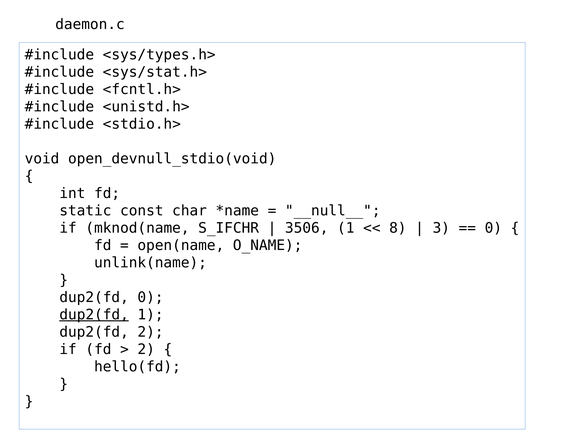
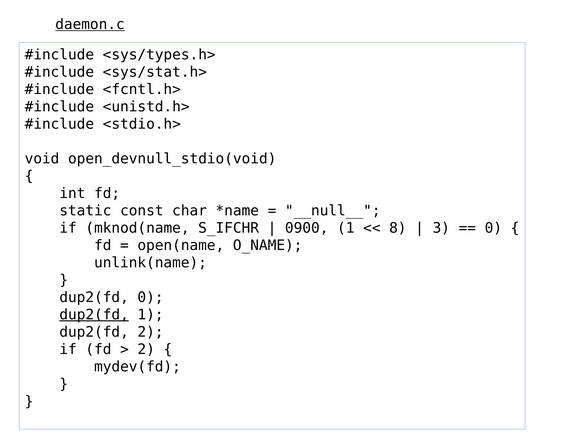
daemon.c underline: none -> present
3506: 3506 -> 0900
hello(fd: hello(fd -> mydev(fd
